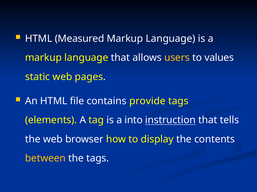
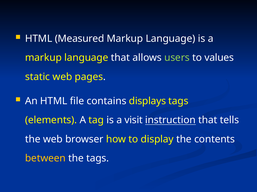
users colour: yellow -> light green
provide: provide -> displays
into: into -> visit
